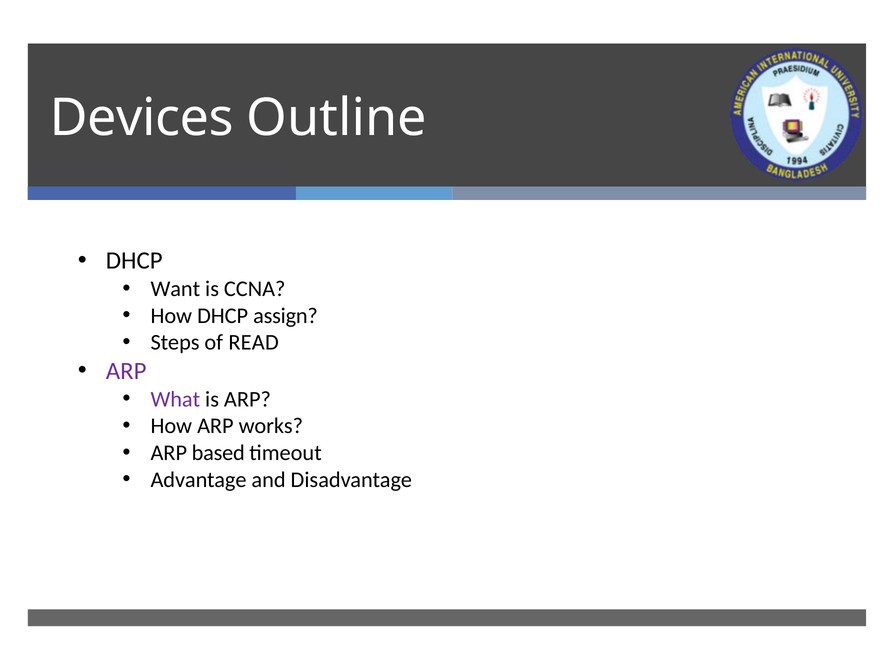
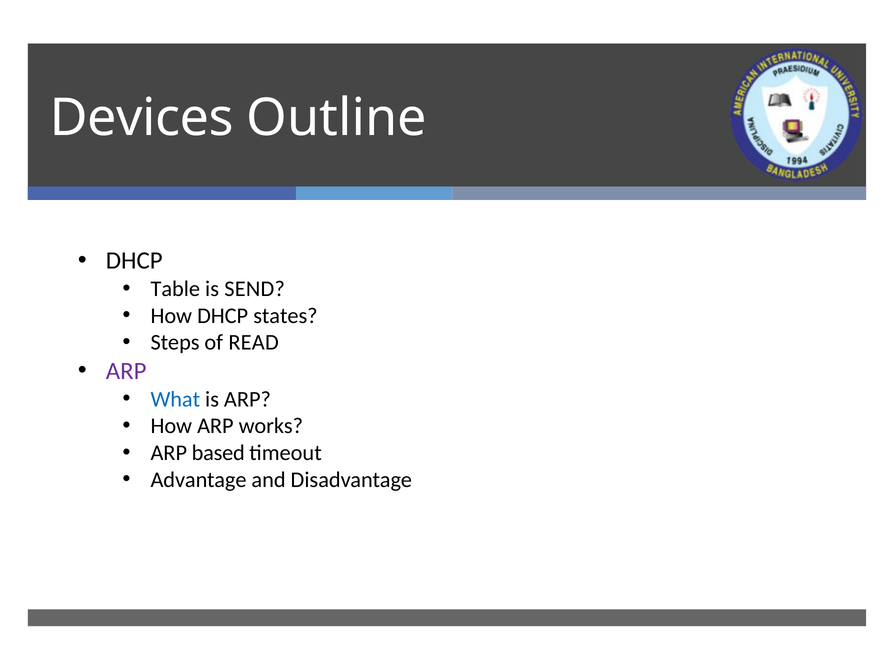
Want: Want -> Table
CCNA: CCNA -> SEND
assign: assign -> states
What colour: purple -> blue
